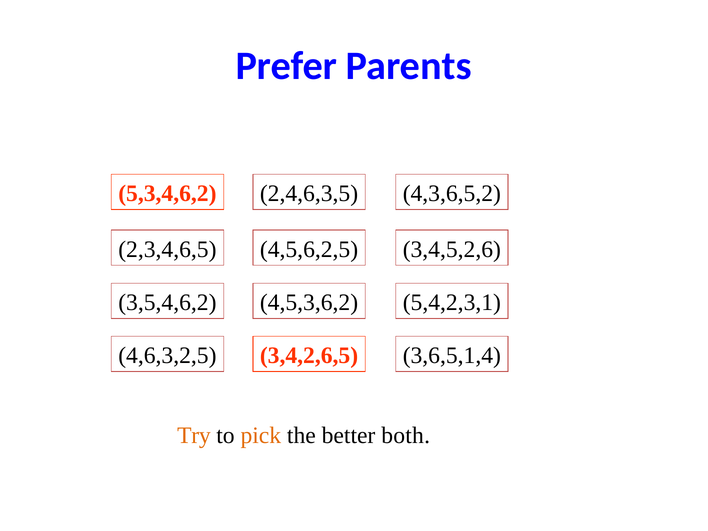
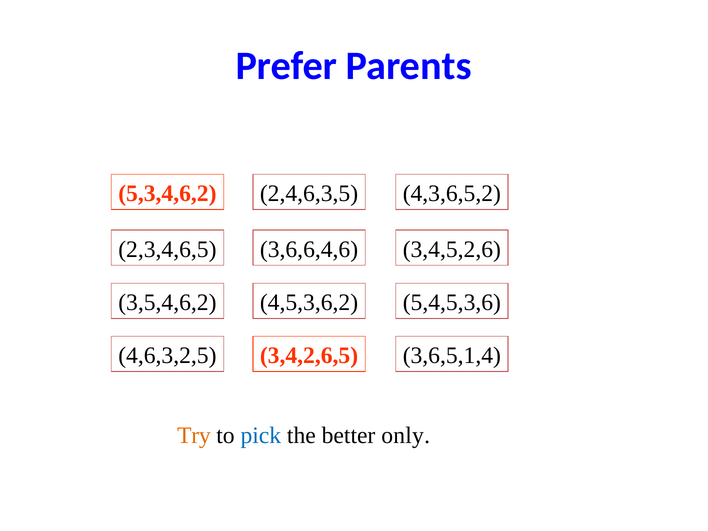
4,5,6,2,5: 4,5,6,2,5 -> 3,6,6,4,6
5,4,2,3,1: 5,4,2,3,1 -> 5,4,5,3,6
pick colour: orange -> blue
both: both -> only
